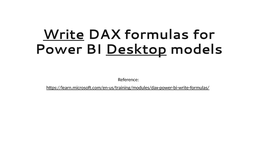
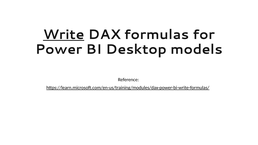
Desktop underline: present -> none
